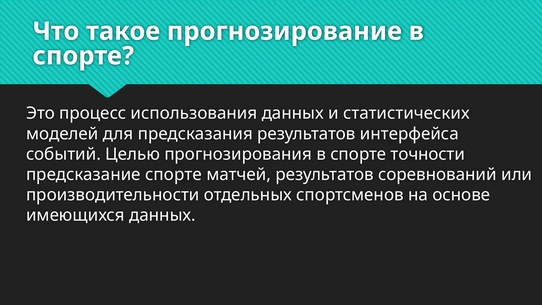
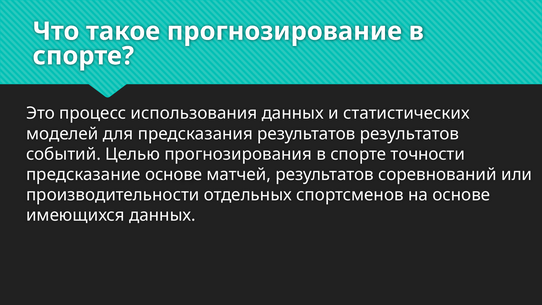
результатов интерфейса: интерфейса -> результатов
предсказание спорте: спорте -> основе
